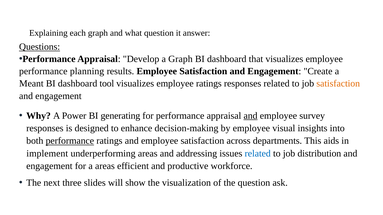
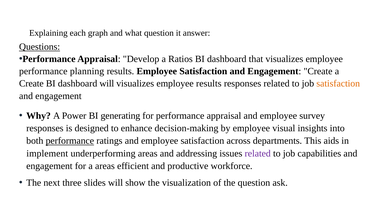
a Graph: Graph -> Ratios
Meant at (31, 84): Meant -> Create
dashboard tool: tool -> will
employee ratings: ratings -> results
and at (251, 116) underline: present -> none
related at (258, 154) colour: blue -> purple
distribution: distribution -> capabilities
